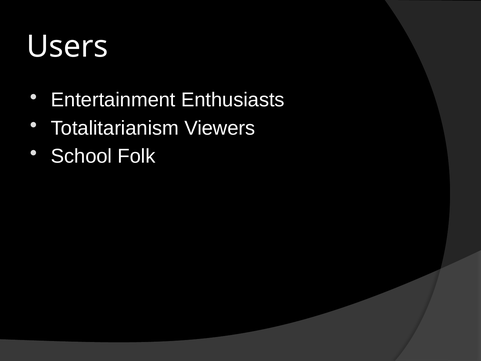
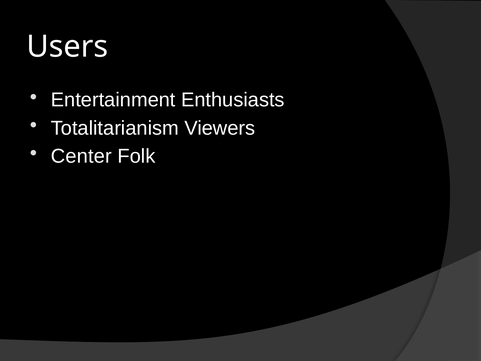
School: School -> Center
